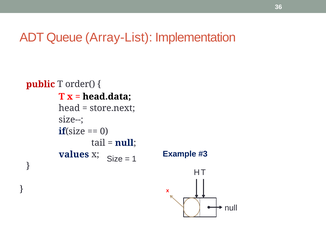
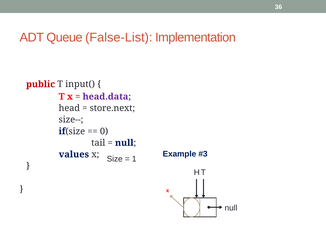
Array-List: Array-List -> False-List
order(: order( -> input(
head.data colour: black -> purple
